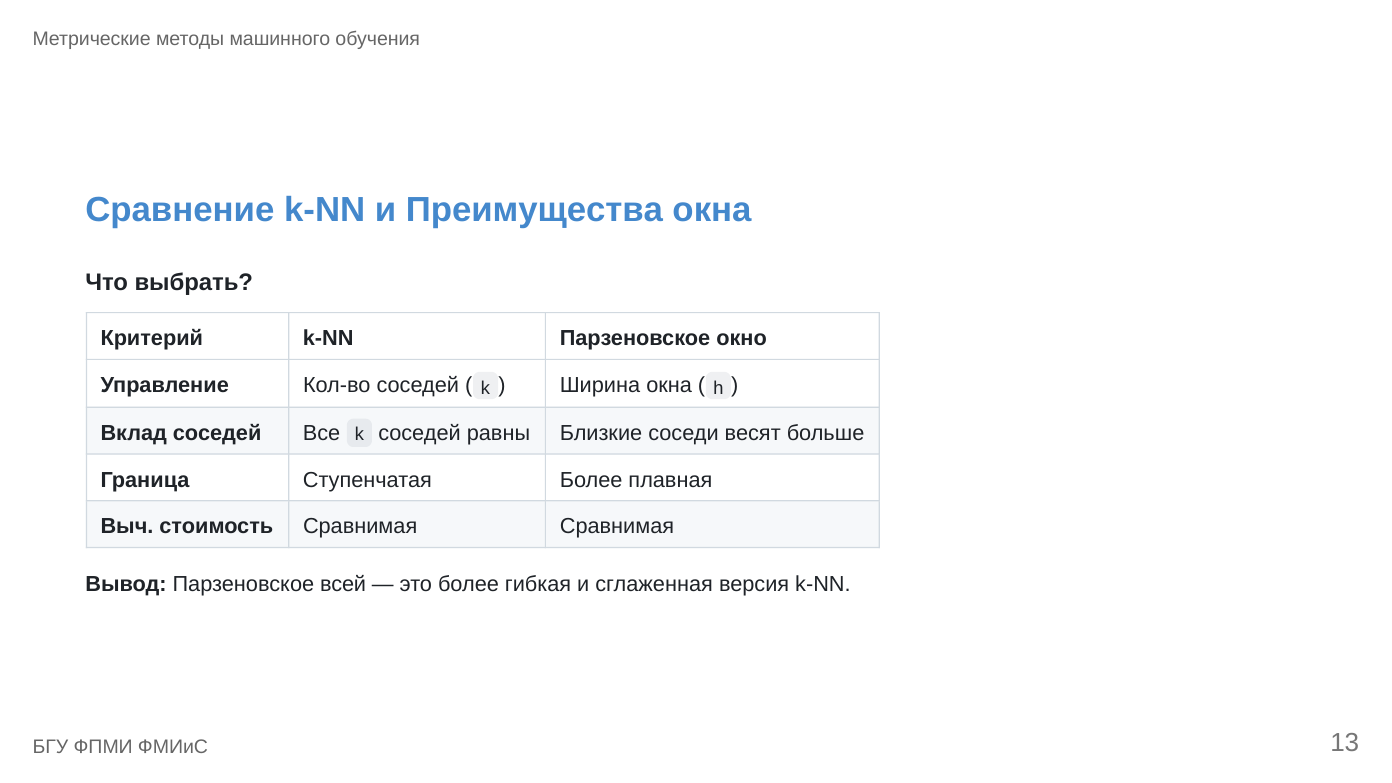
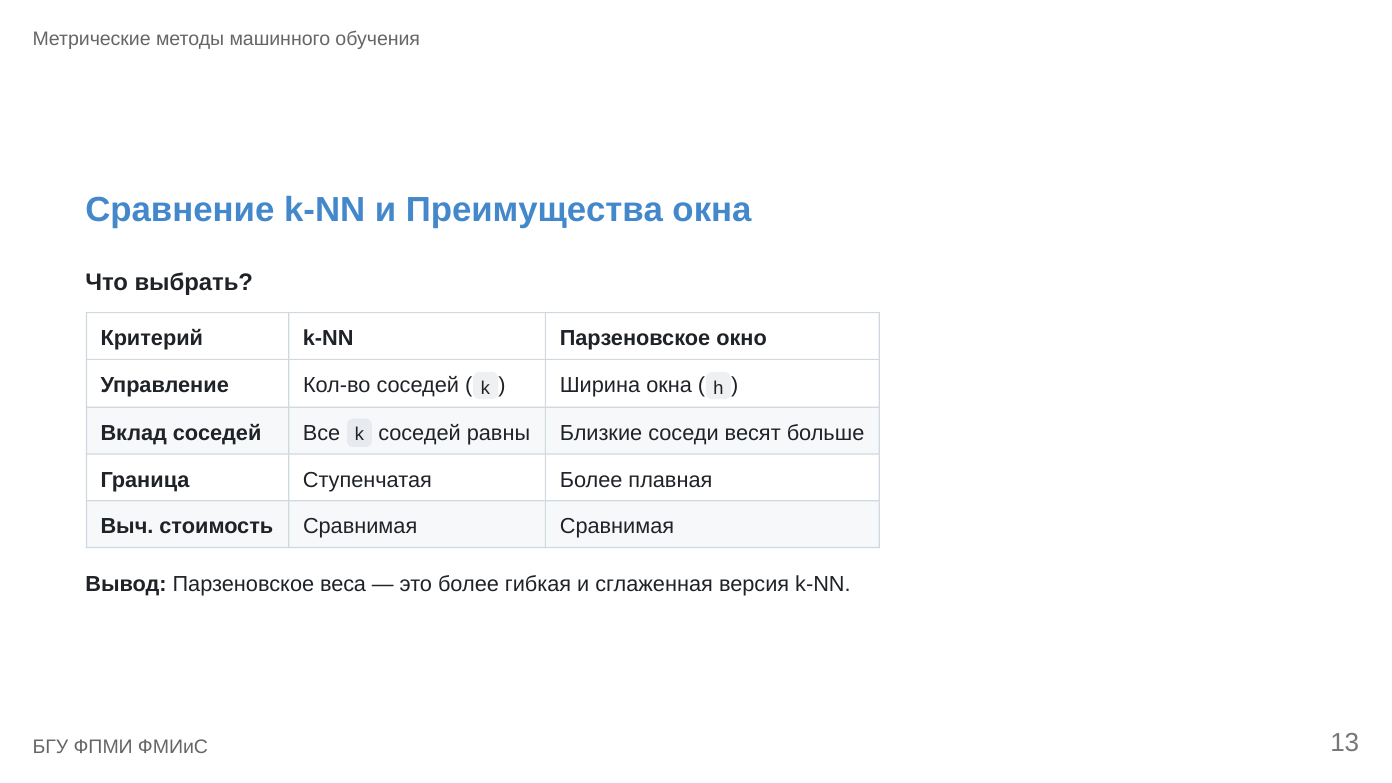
всей: всей -> веса
